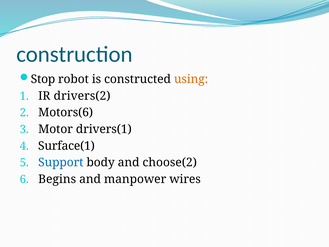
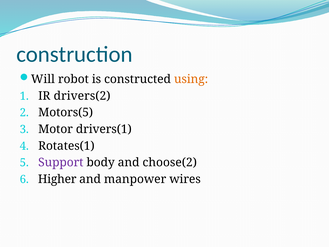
Stop: Stop -> Will
Motors(6: Motors(6 -> Motors(5
Surface(1: Surface(1 -> Rotates(1
Support colour: blue -> purple
Begins: Begins -> Higher
